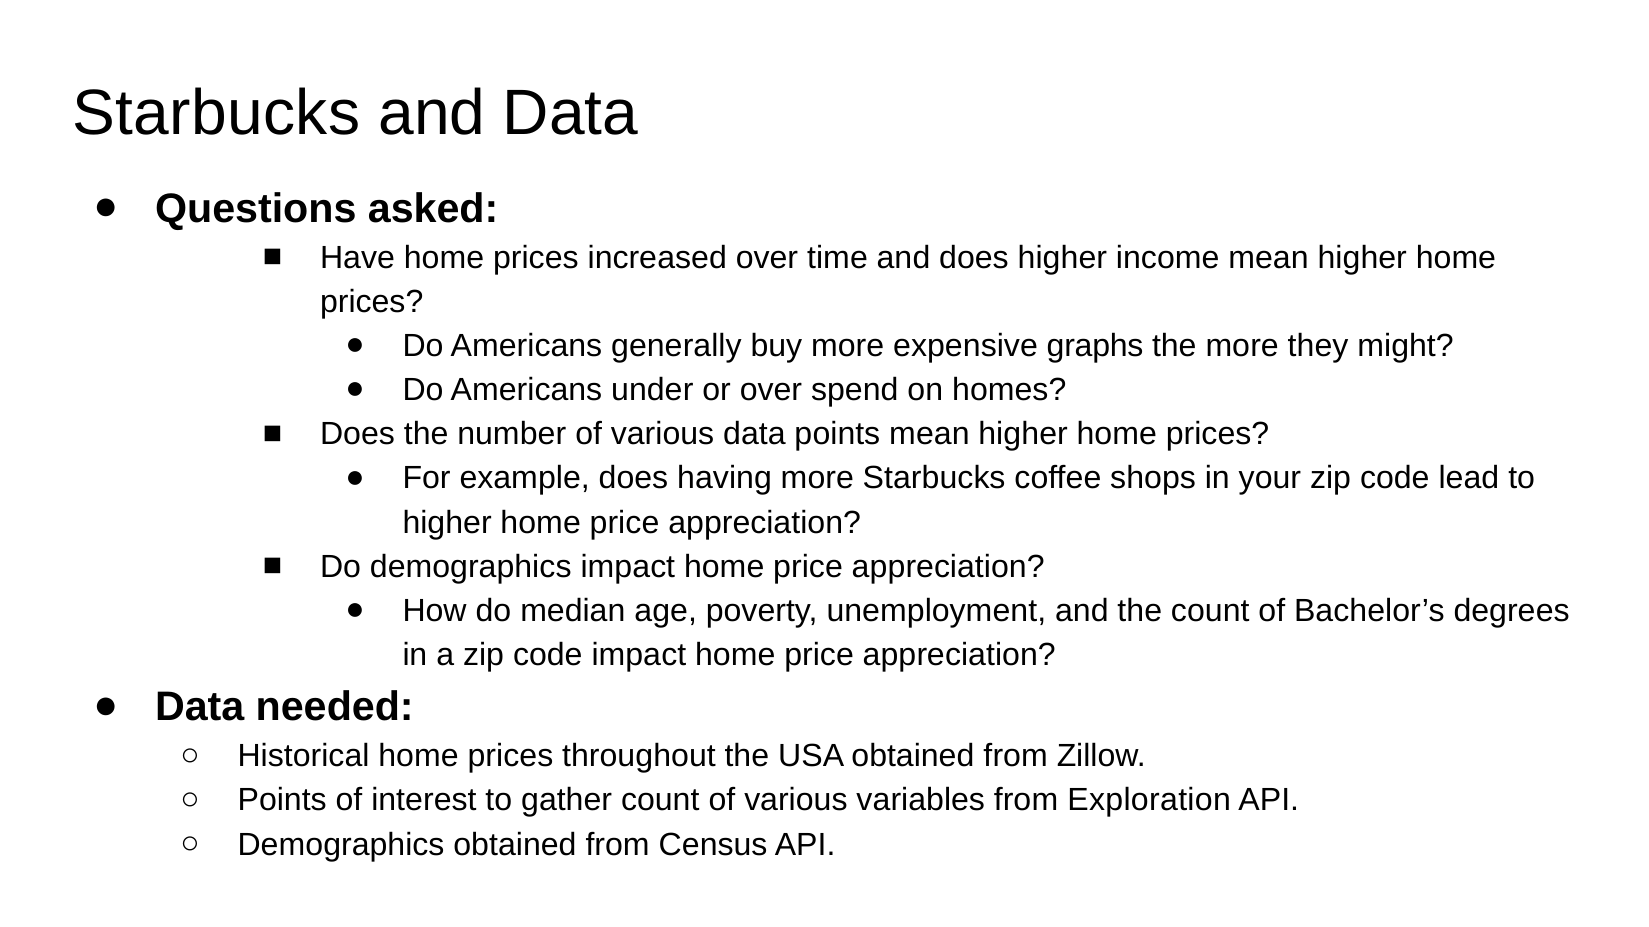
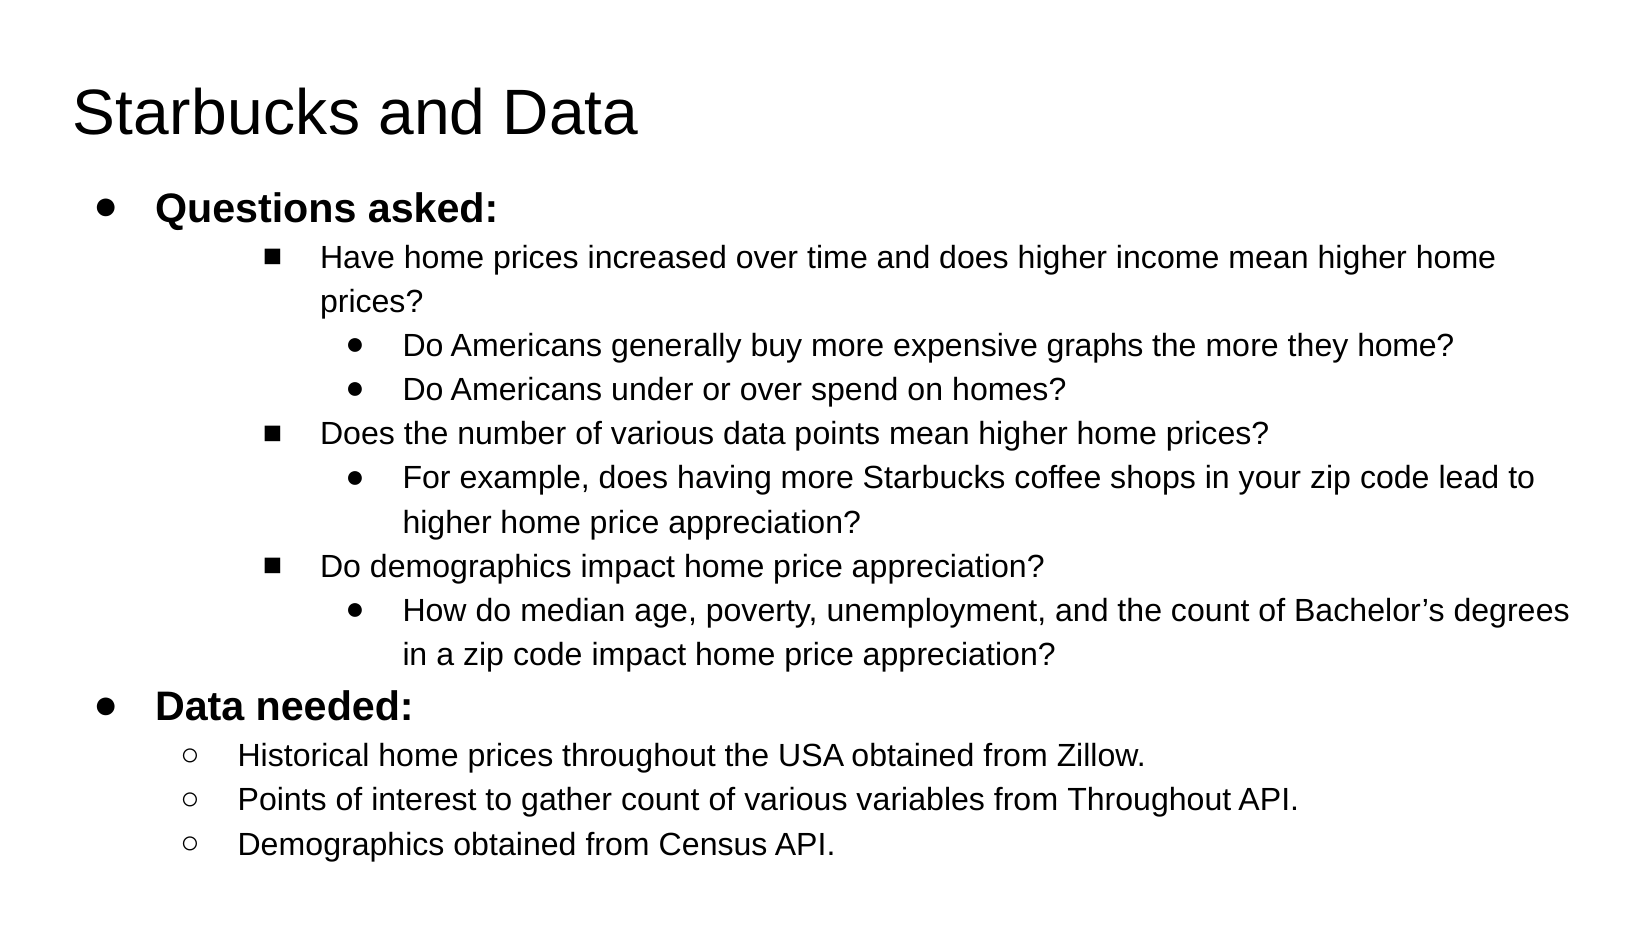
they might: might -> home
from Exploration: Exploration -> Throughout
